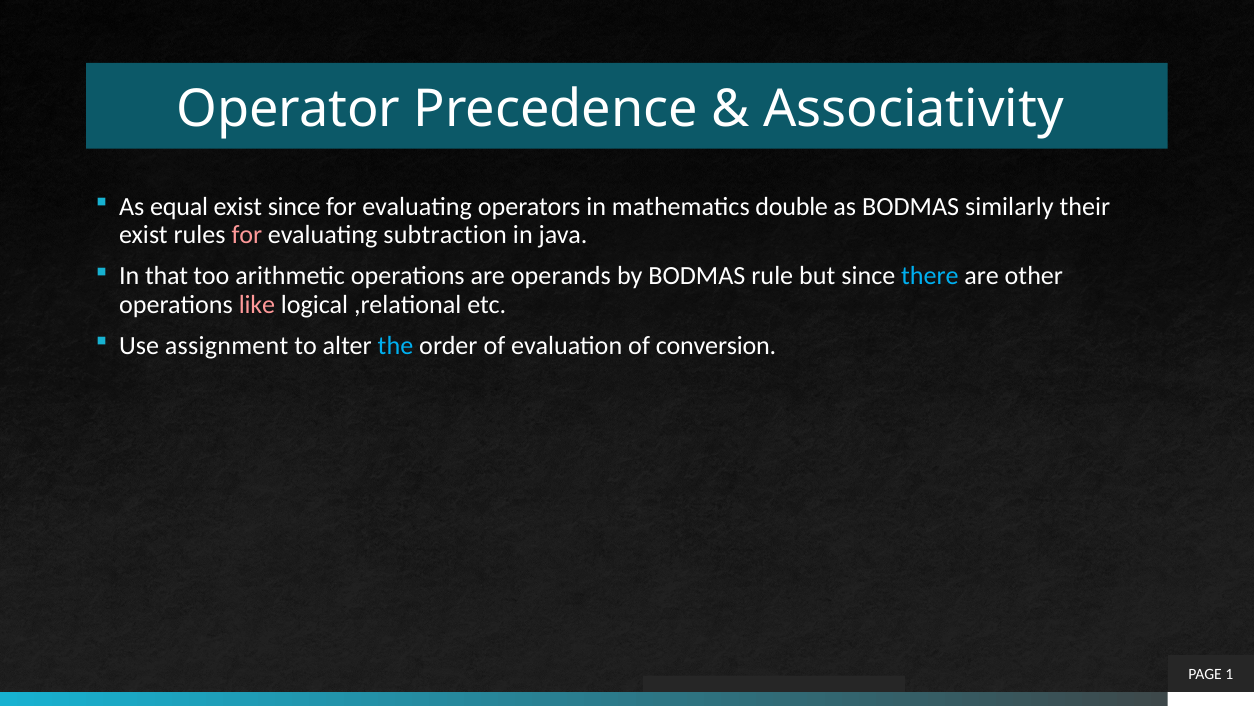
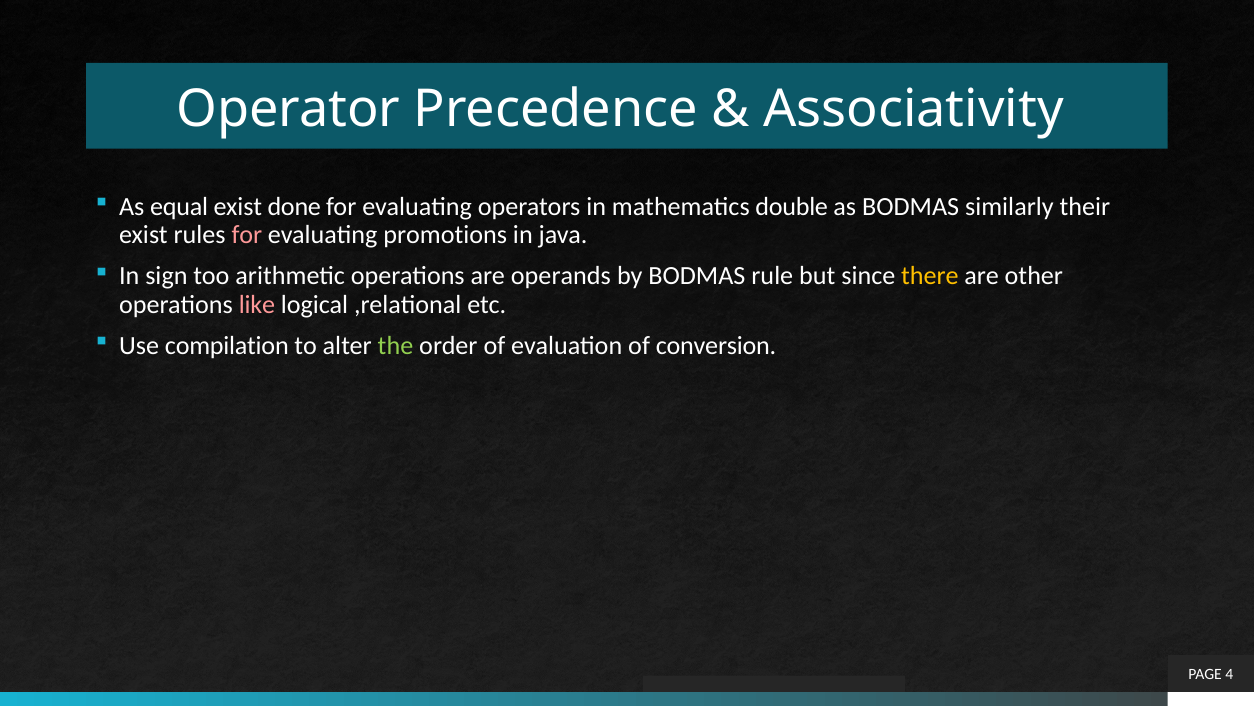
exist since: since -> done
subtraction: subtraction -> promotions
that: that -> sign
there colour: light blue -> yellow
assignment: assignment -> compilation
the colour: light blue -> light green
1: 1 -> 4
